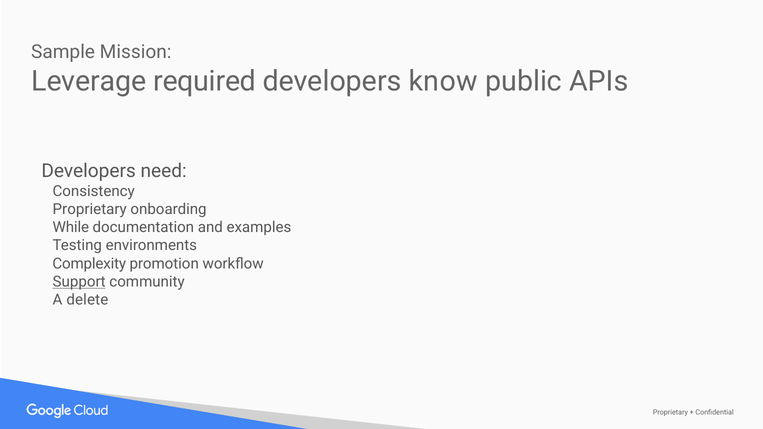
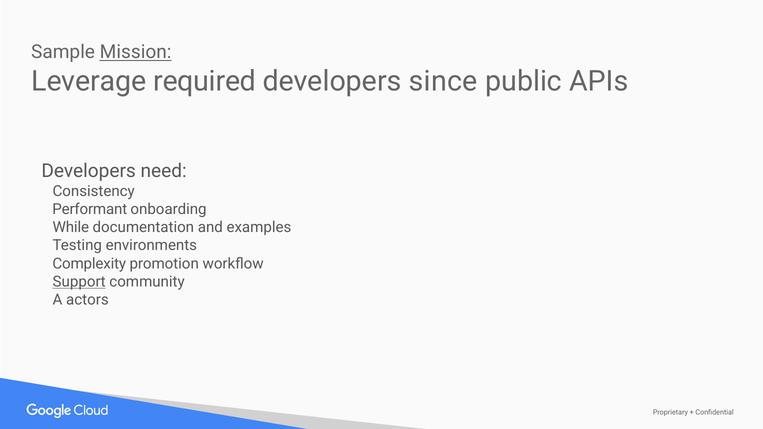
Mission underline: none -> present
know: know -> since
Proprietary at (90, 210): Proprietary -> Performant
delete: delete -> actors
